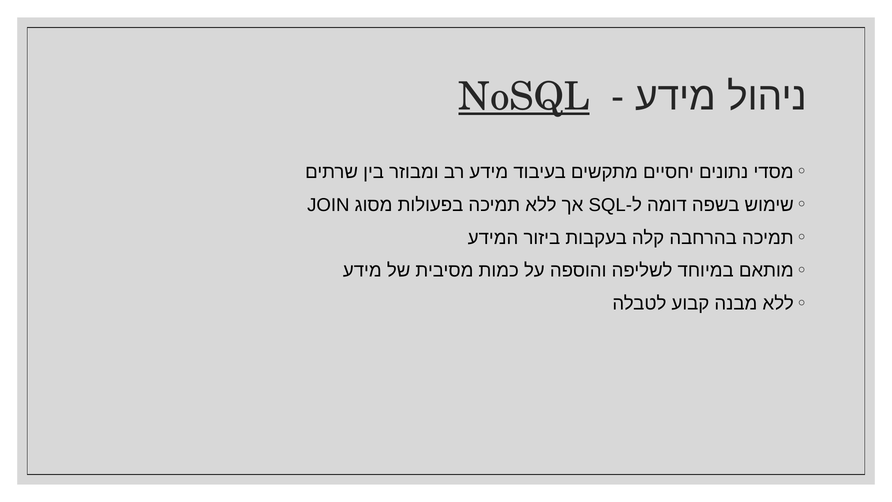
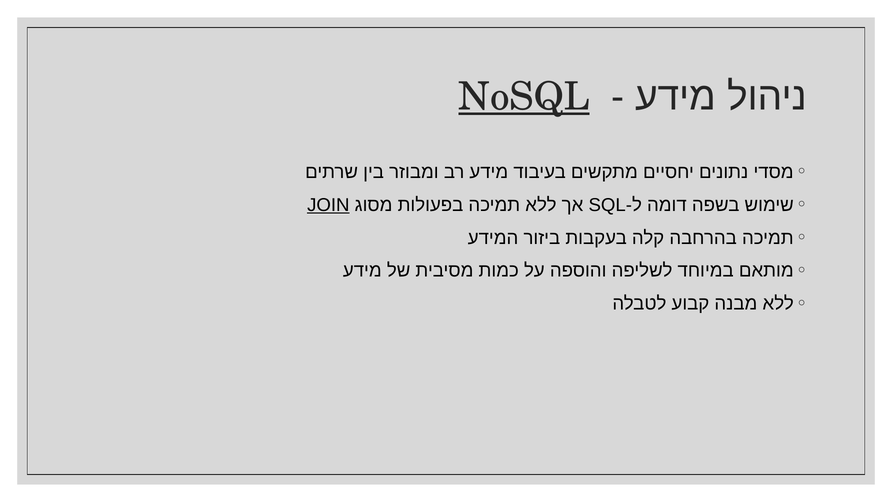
JOIN underline: none -> present
